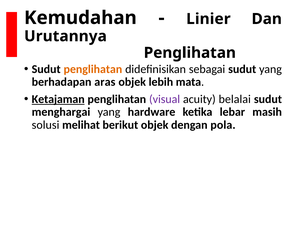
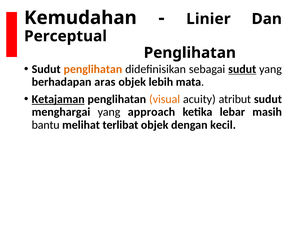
Urutannya: Urutannya -> Perceptual
sudut at (242, 69) underline: none -> present
visual colour: purple -> orange
belalai: belalai -> atribut
hardware: hardware -> approach
solusi: solusi -> bantu
berikut: berikut -> terlibat
pola: pola -> kecil
